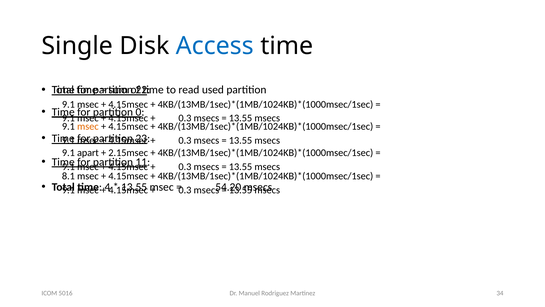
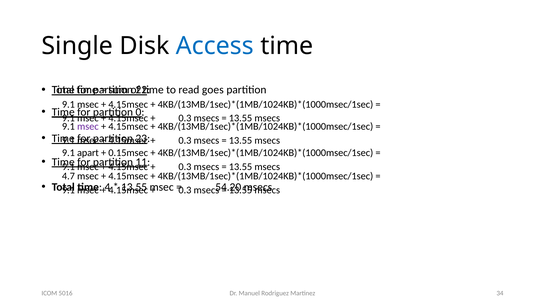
used: used -> goes
msec at (88, 126) colour: orange -> purple
2.15msec: 2.15msec -> 0.15msec
8.1: 8.1 -> 4.7
